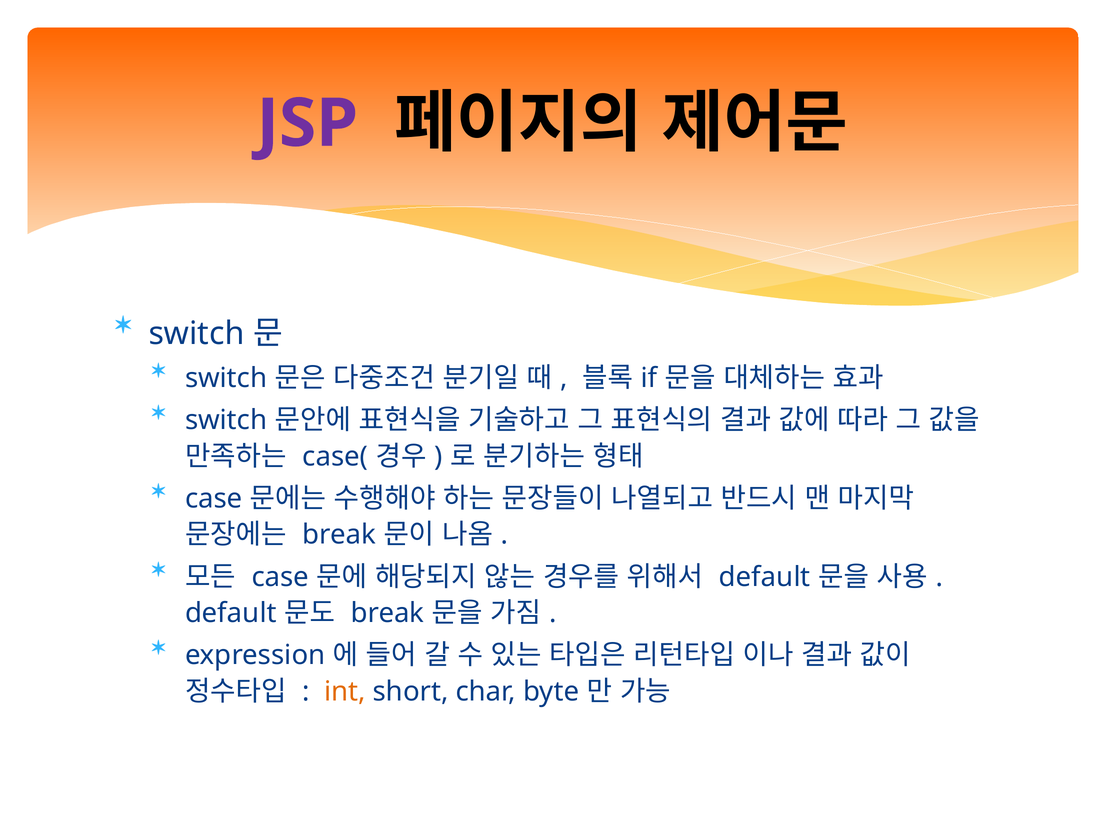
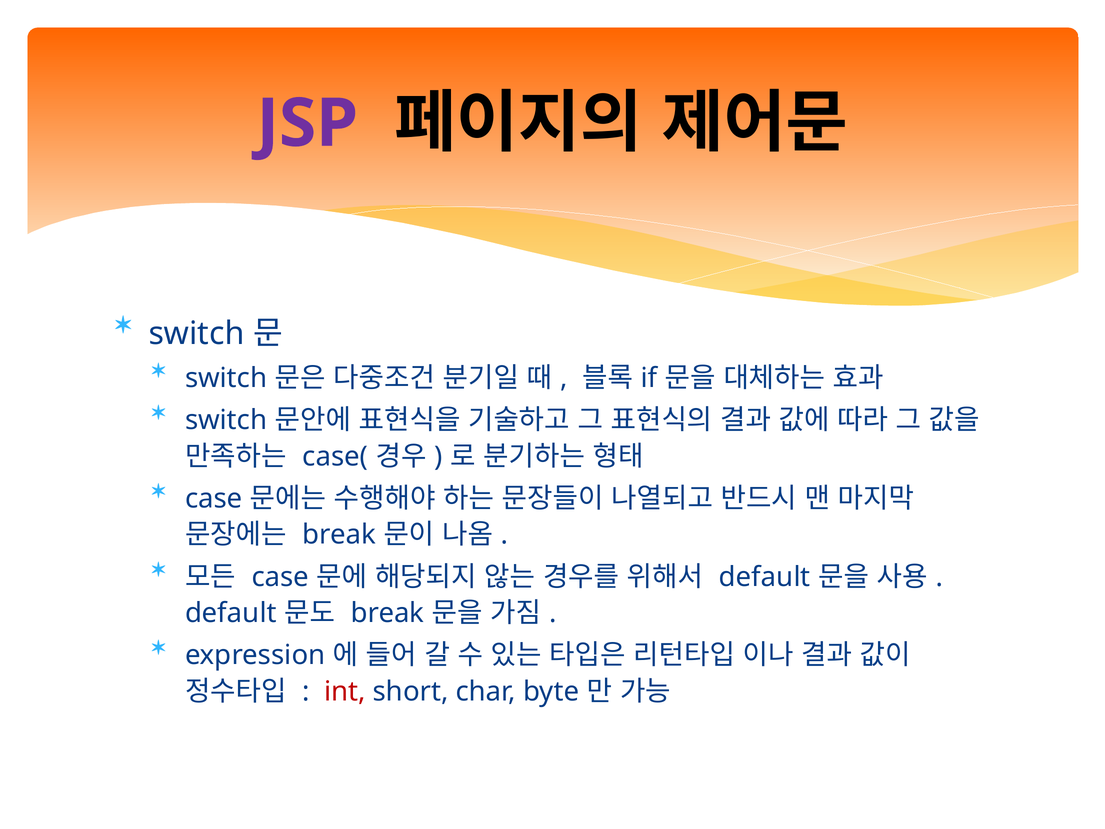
int colour: orange -> red
